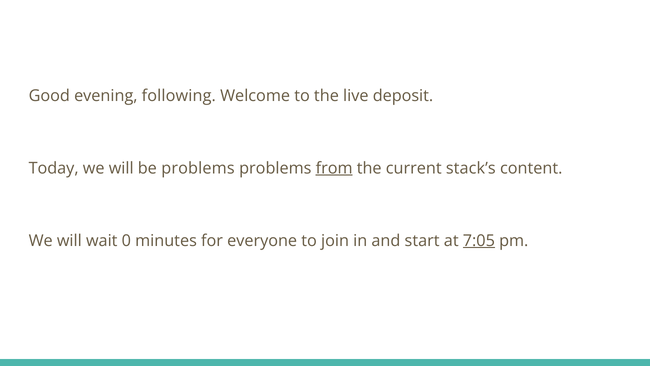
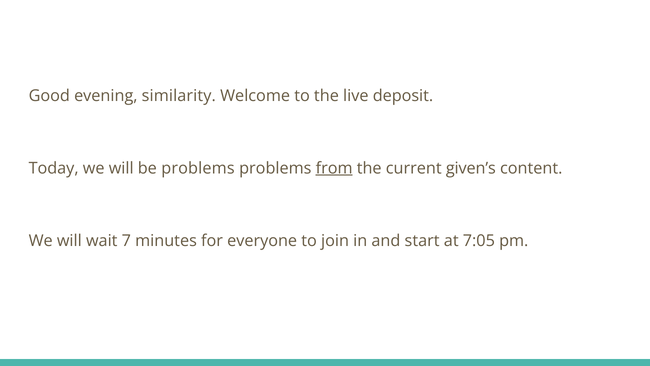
following: following -> similarity
stack’s: stack’s -> given’s
0: 0 -> 7
7:05 underline: present -> none
